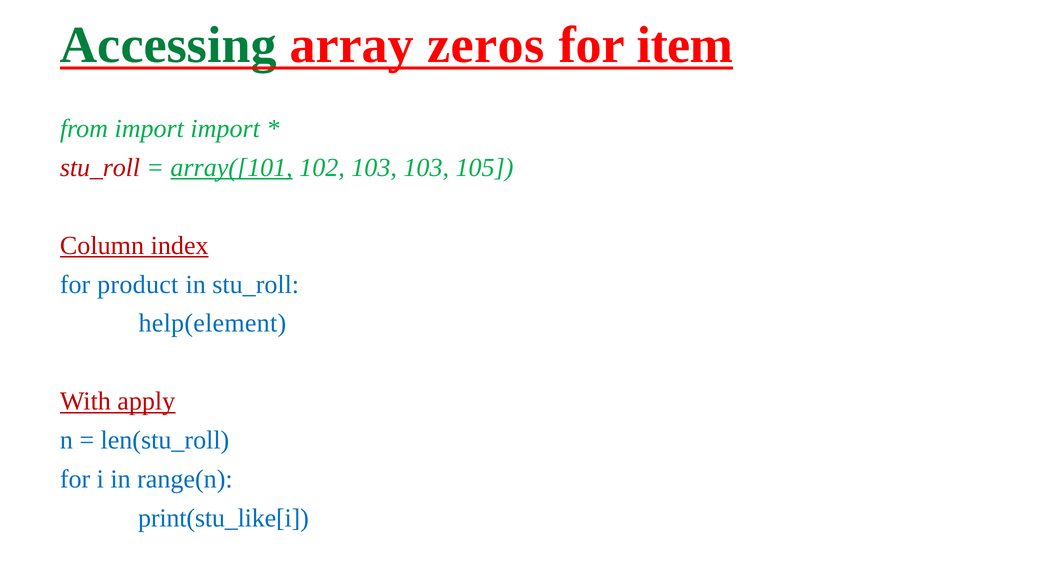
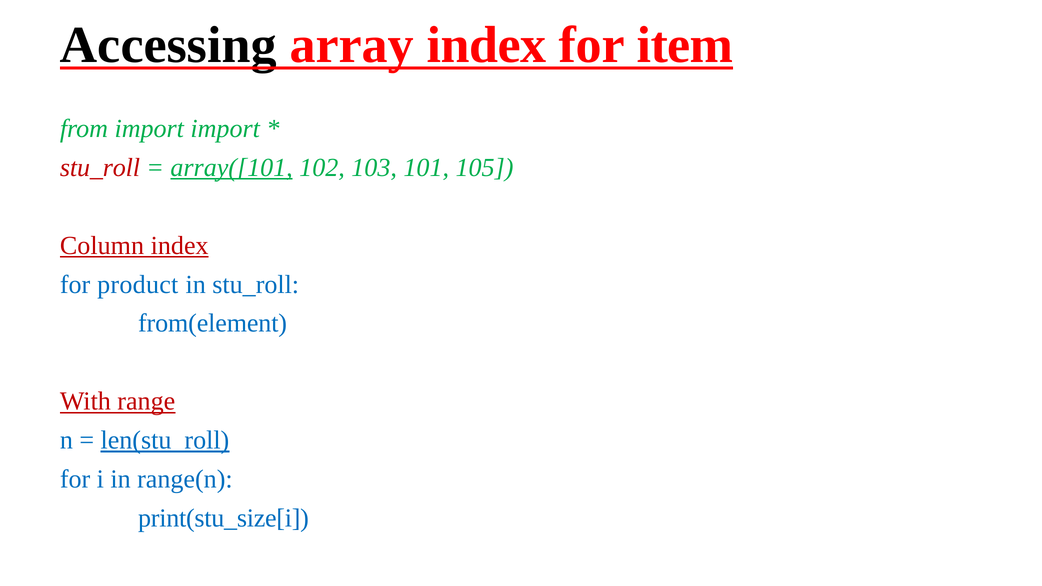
Accessing colour: green -> black
array zeros: zeros -> index
103 103: 103 -> 101
help(element: help(element -> from(element
apply: apply -> range
len(stu_roll underline: none -> present
print(stu_like[i: print(stu_like[i -> print(stu_size[i
